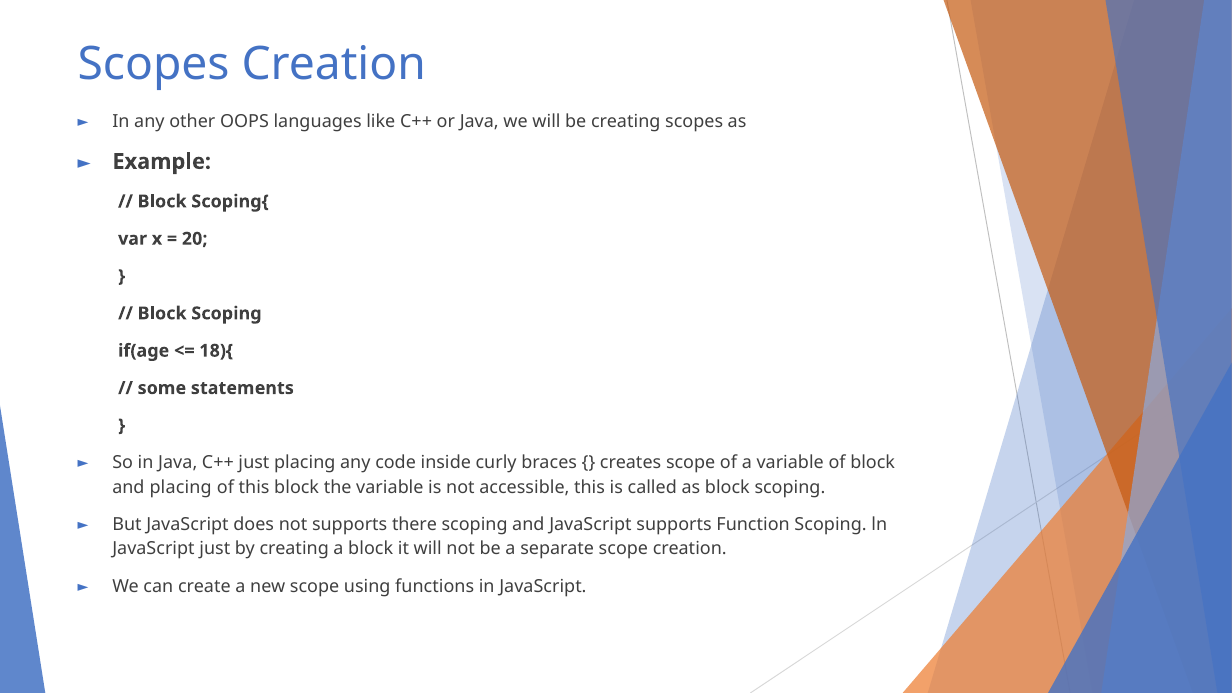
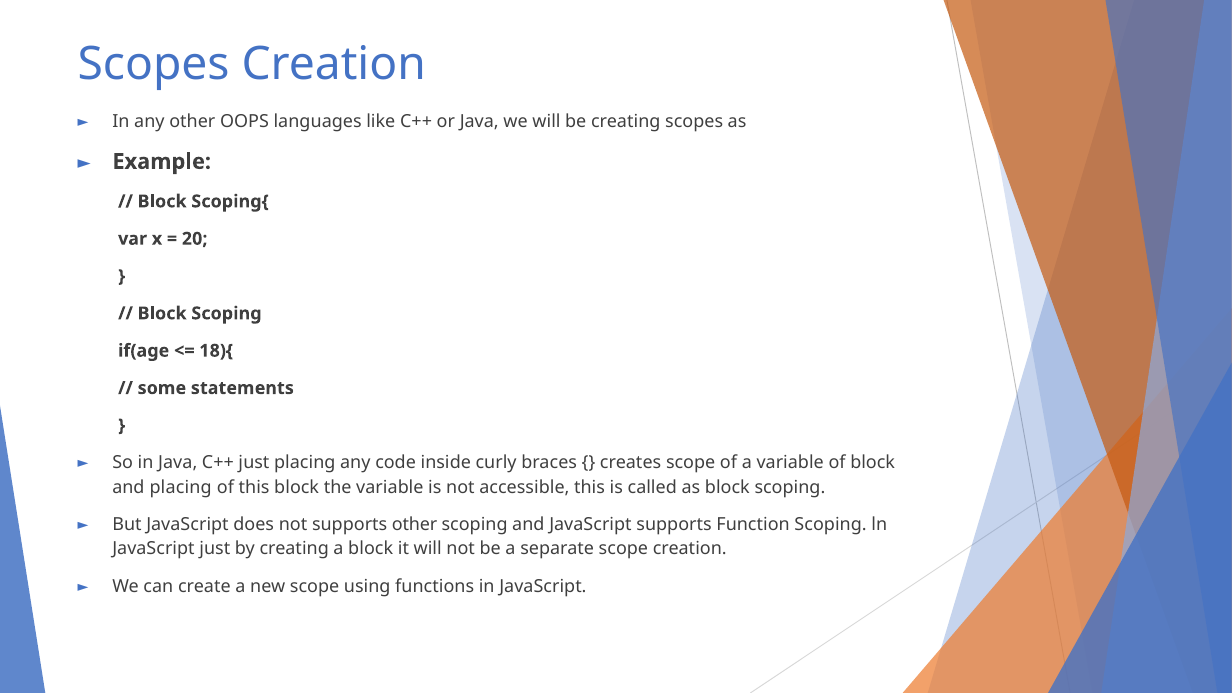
supports there: there -> other
